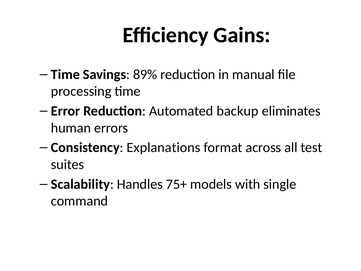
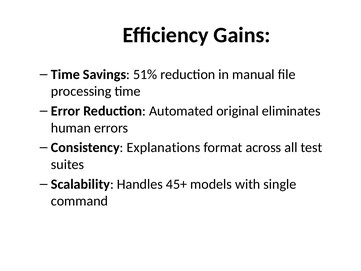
89%: 89% -> 51%
backup: backup -> original
75+: 75+ -> 45+
